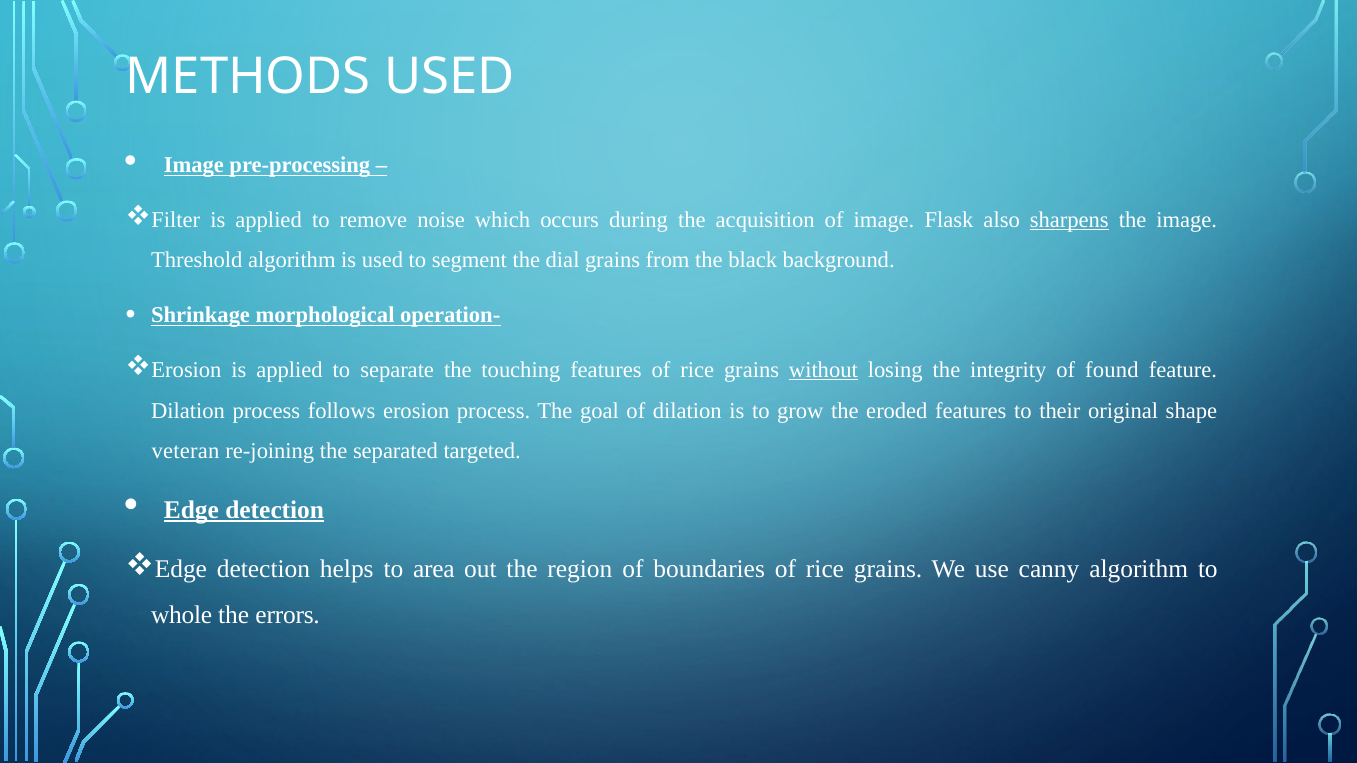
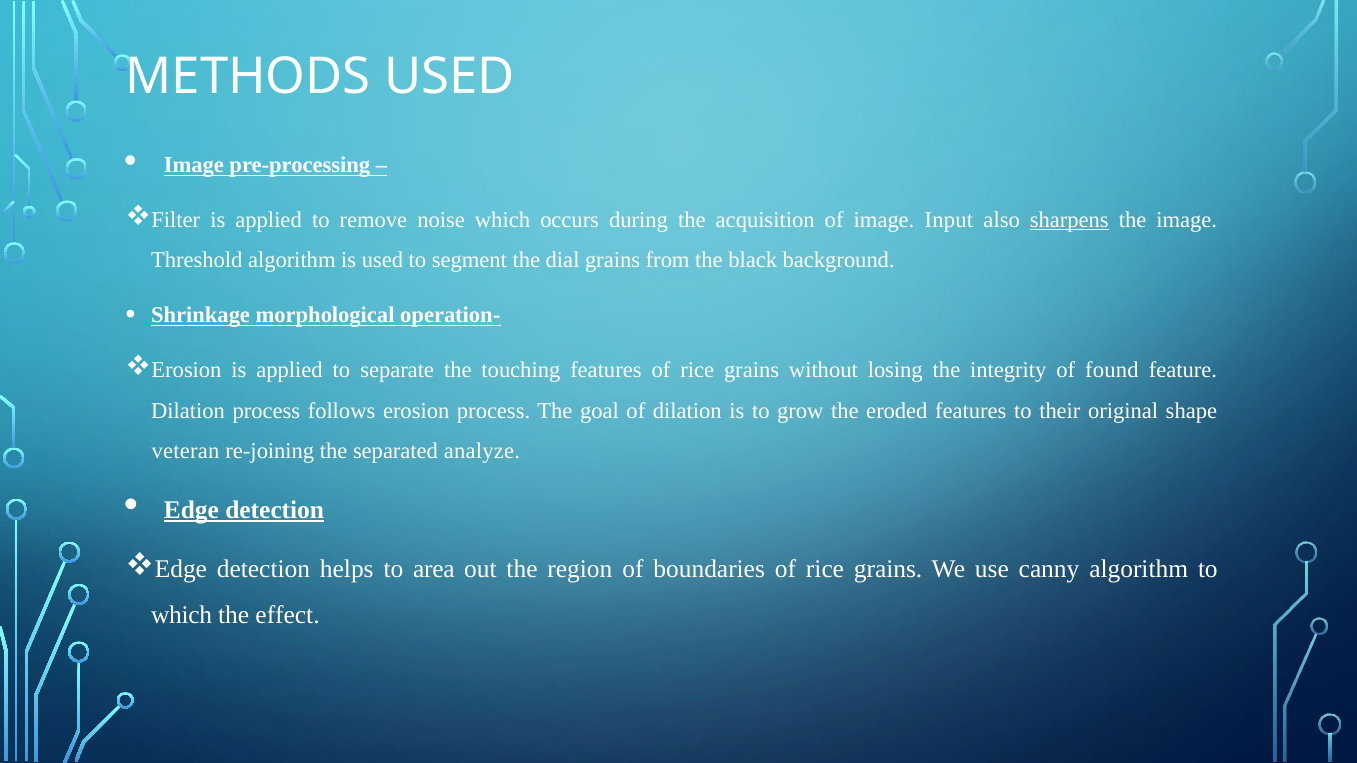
Flask: Flask -> Input
without underline: present -> none
targeted: targeted -> analyze
whole at (182, 616): whole -> which
errors: errors -> effect
